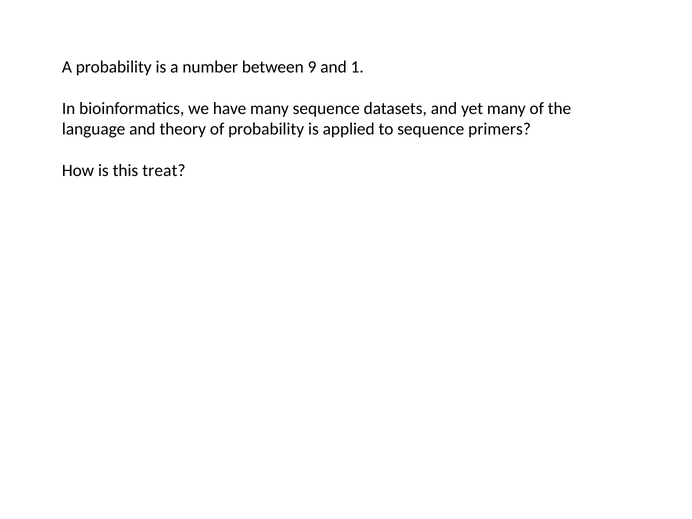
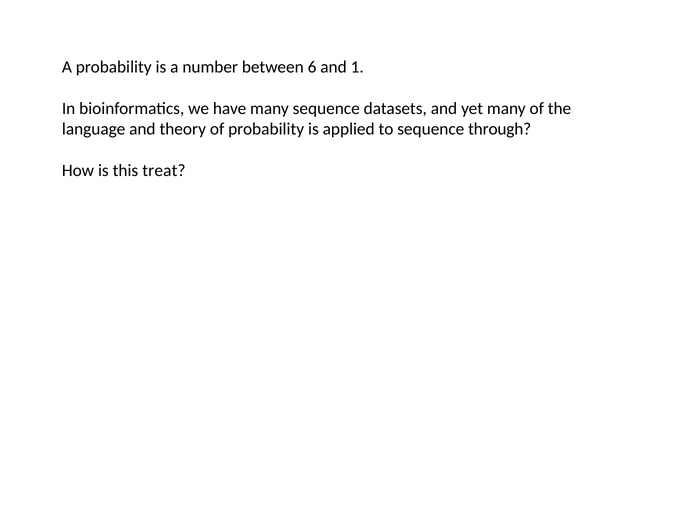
9: 9 -> 6
primers: primers -> through
